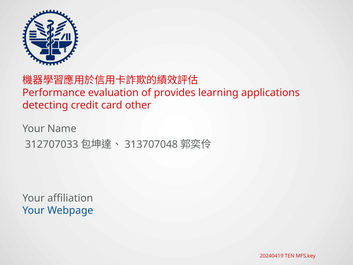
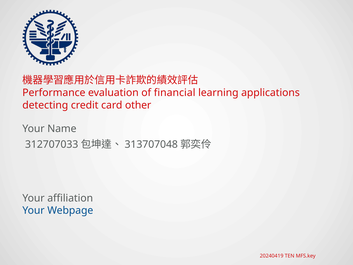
provides: provides -> financial
